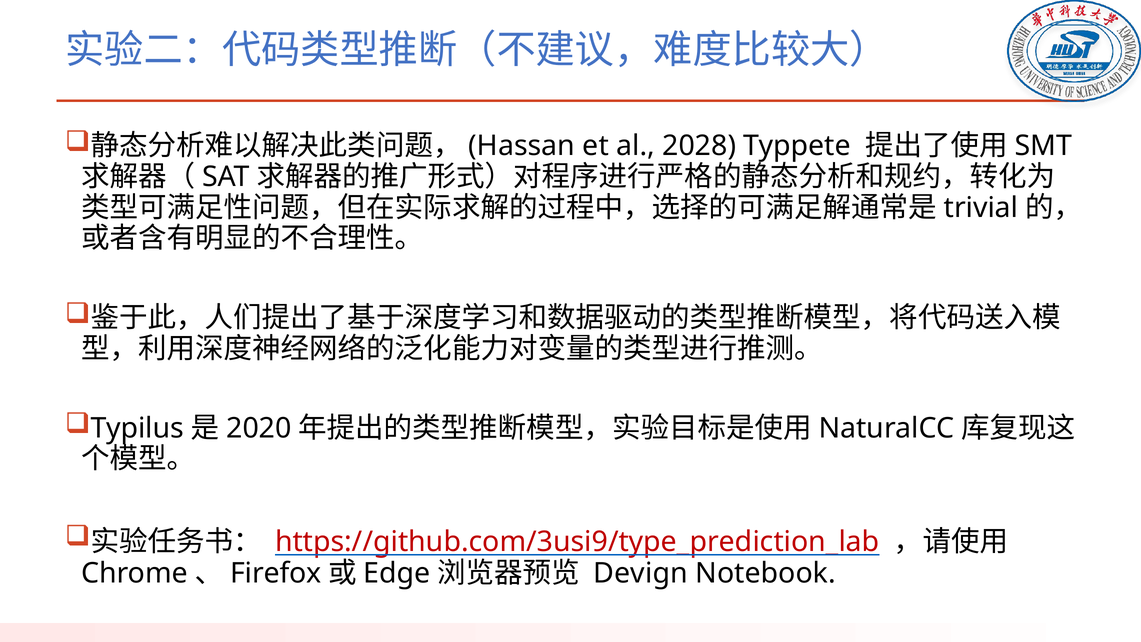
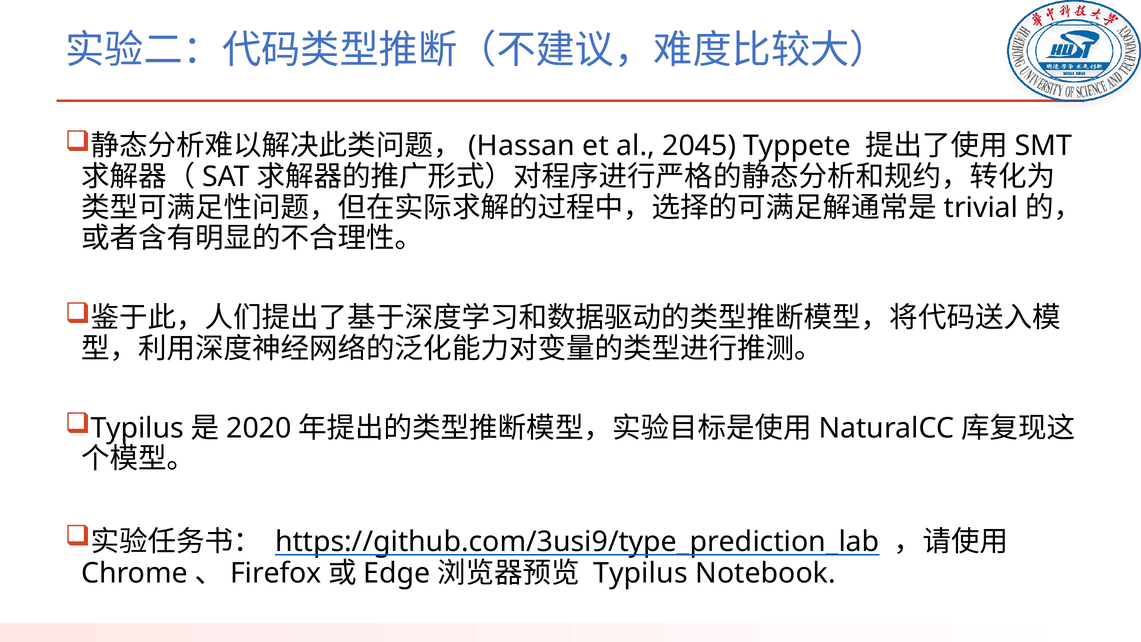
2028: 2028 -> 2045
https://github.com/3usi9/type_prediction_lab colour: red -> black
Devign at (640, 573): Devign -> Typilus
